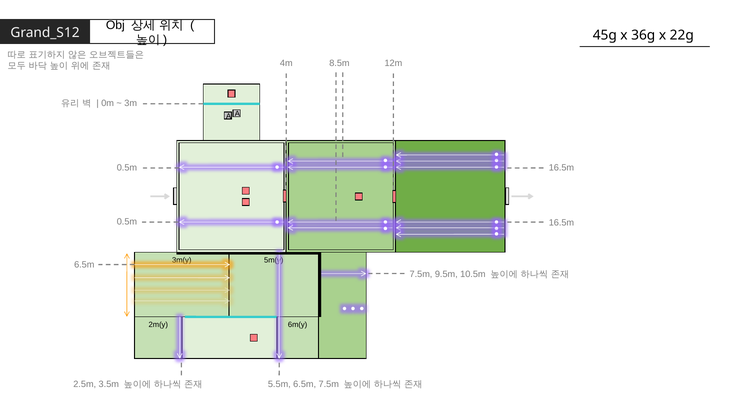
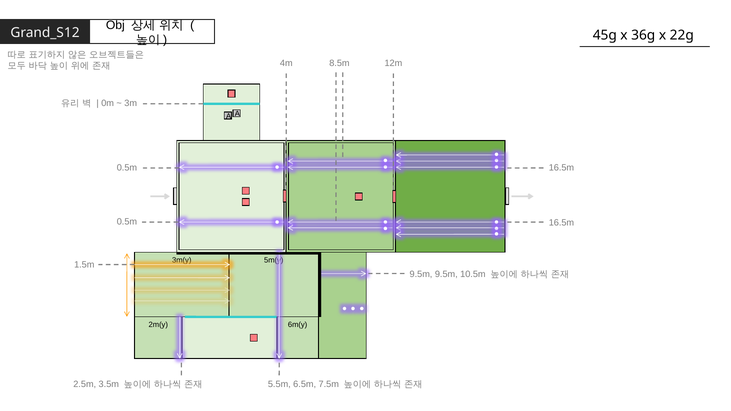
6.5m at (84, 265): 6.5m -> 1.5m
7.5m at (421, 275): 7.5m -> 9.5m
